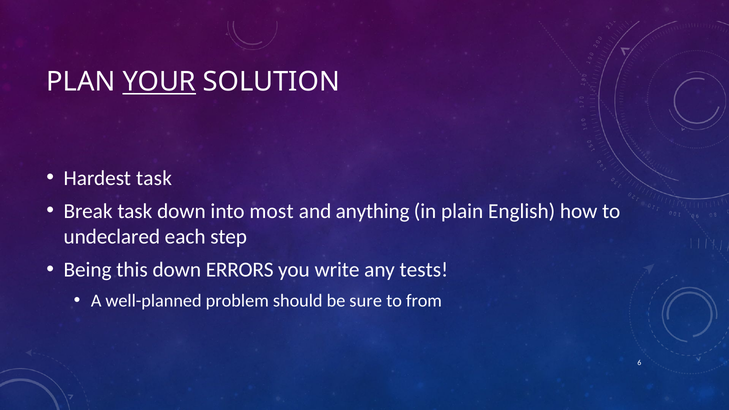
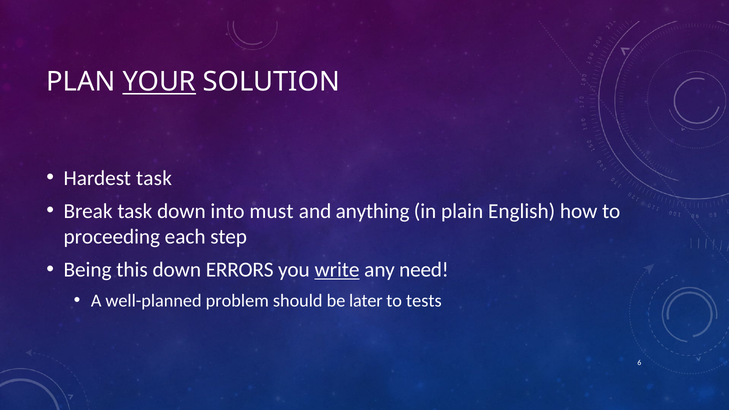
most: most -> must
undeclared: undeclared -> proceeding
write underline: none -> present
tests: tests -> need
sure: sure -> later
from: from -> tests
